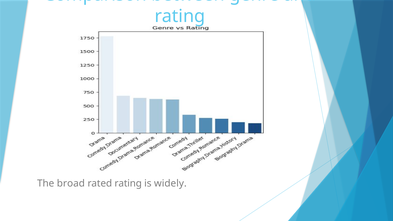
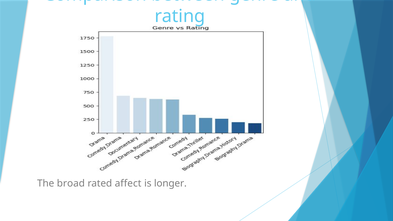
rated rating: rating -> affect
widely: widely -> longer
